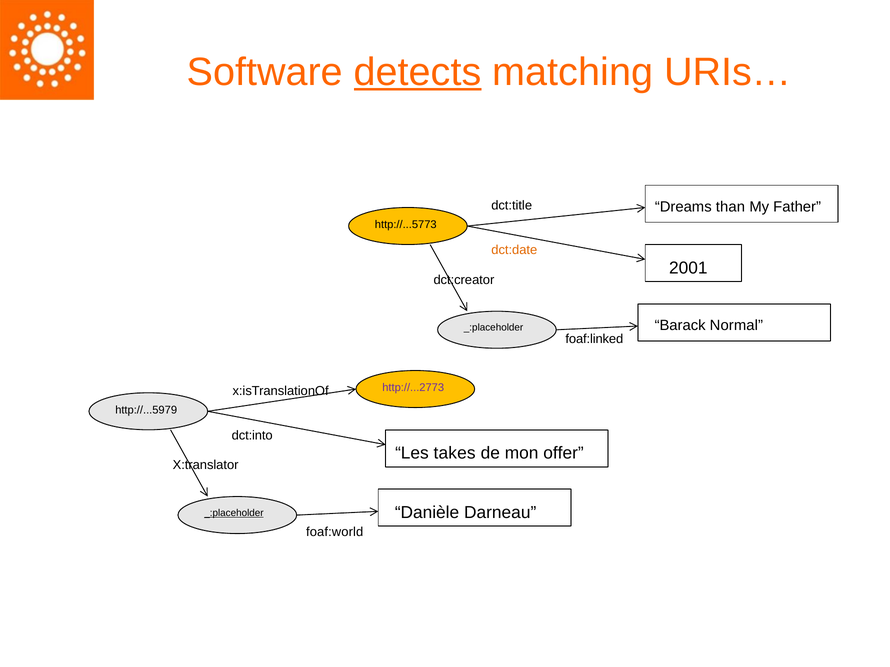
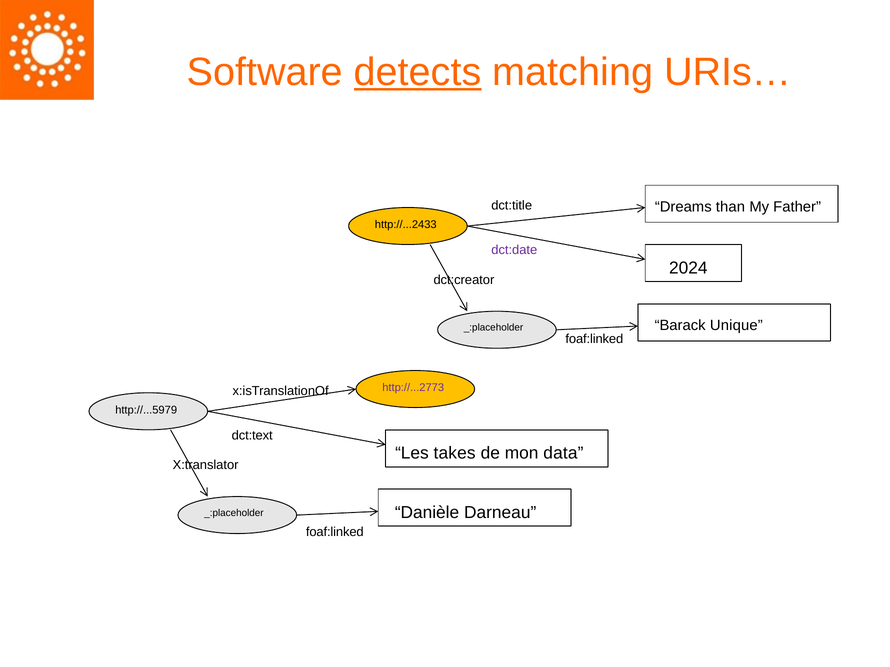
http://...5773: http://...5773 -> http://...2433
dct:date colour: orange -> purple
2001: 2001 -> 2024
Normal: Normal -> Unique
dct:into: dct:into -> dct:text
offer: offer -> data
_:placeholder at (234, 513) underline: present -> none
foaf:world at (335, 532): foaf:world -> foaf:linked
